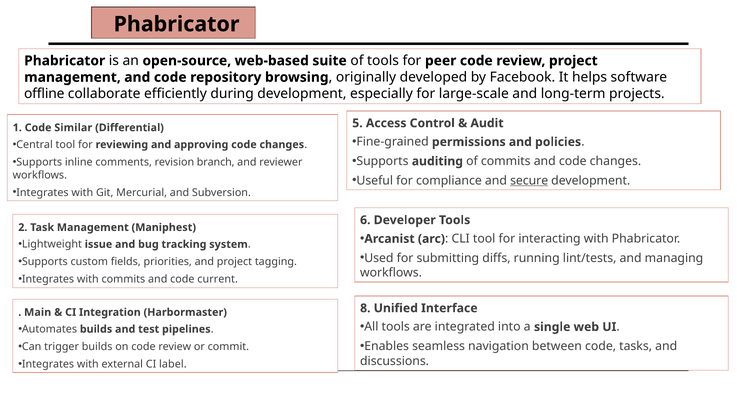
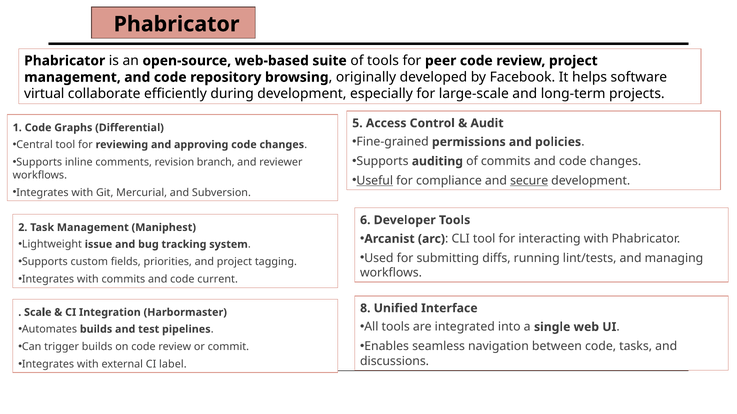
offline: offline -> virtual
Similar: Similar -> Graphs
Useful underline: none -> present
Main: Main -> Scale
